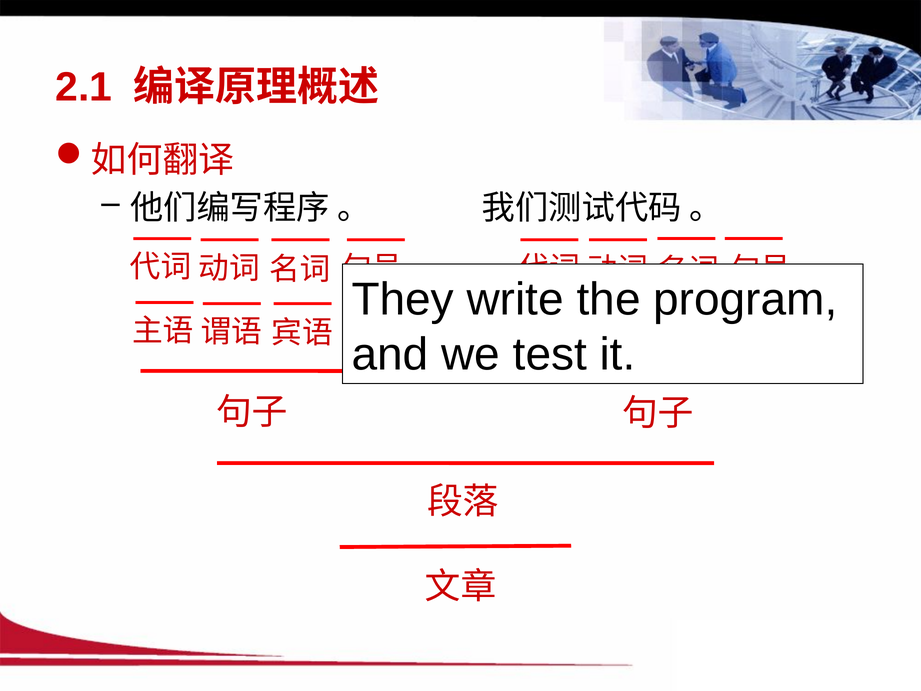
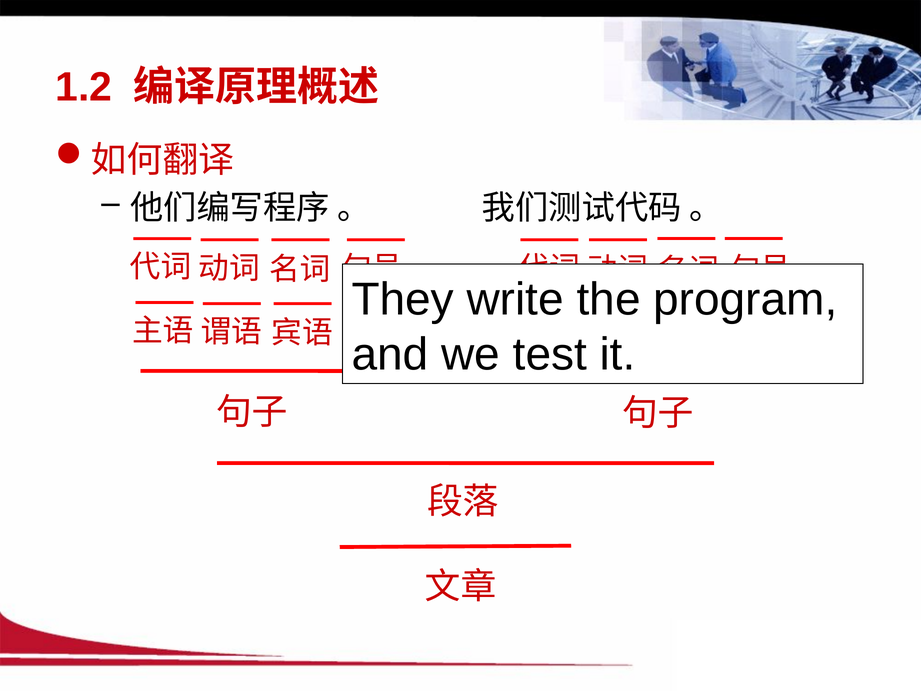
2.1: 2.1 -> 1.2
